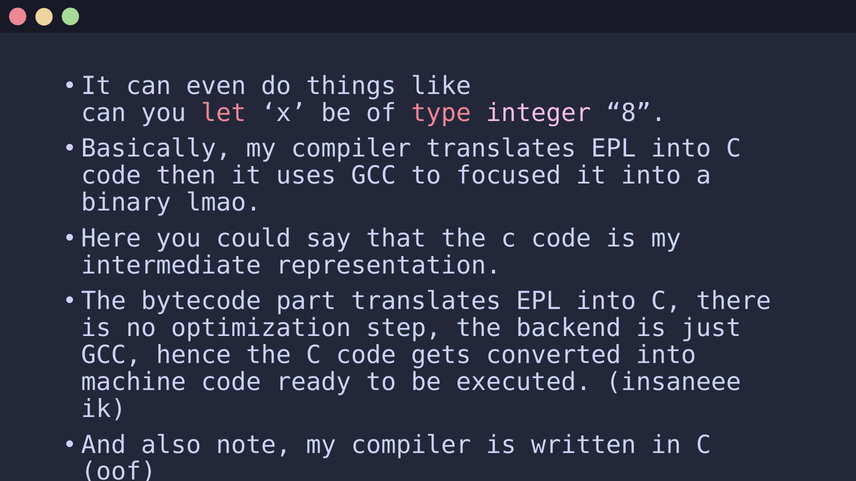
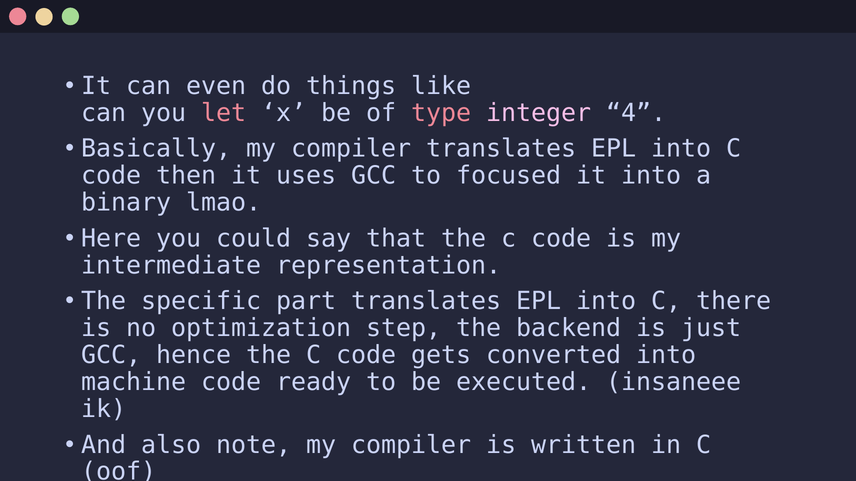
8: 8 -> 4
bytecode: bytecode -> specific
